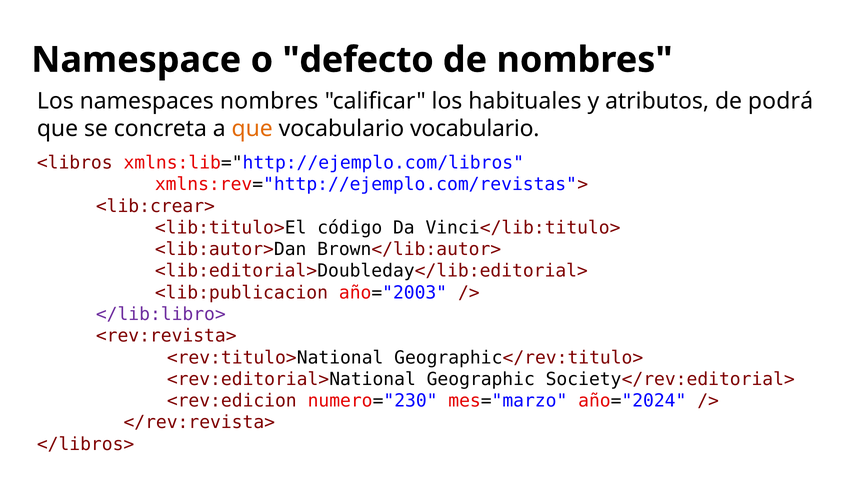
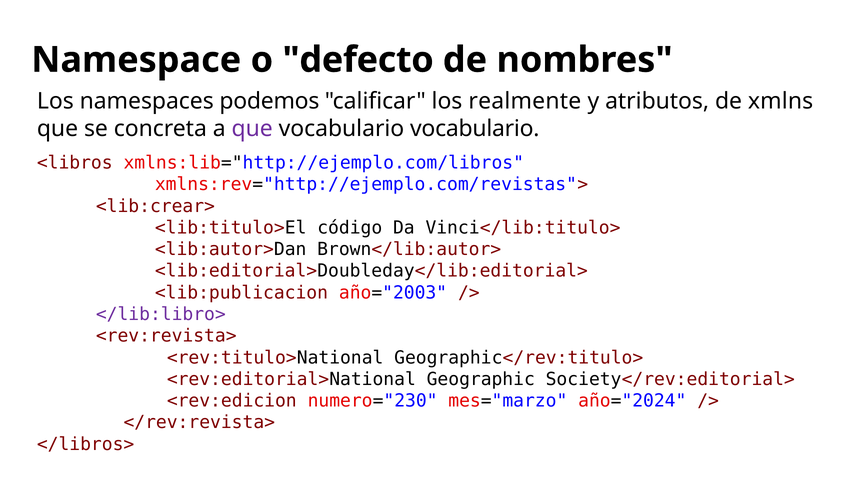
namespaces nombres: nombres -> podemos
habituales: habituales -> realmente
podrá: podrá -> xmlns
que at (252, 129) colour: orange -> purple
